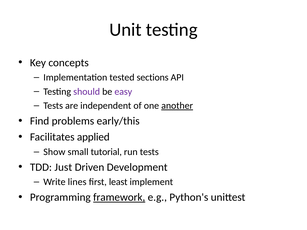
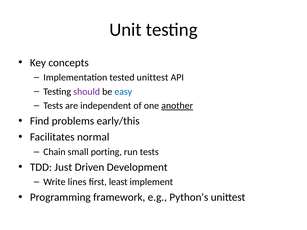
tested sections: sections -> unittest
easy colour: purple -> blue
applied: applied -> normal
Show: Show -> Chain
tutorial: tutorial -> porting
framework underline: present -> none
